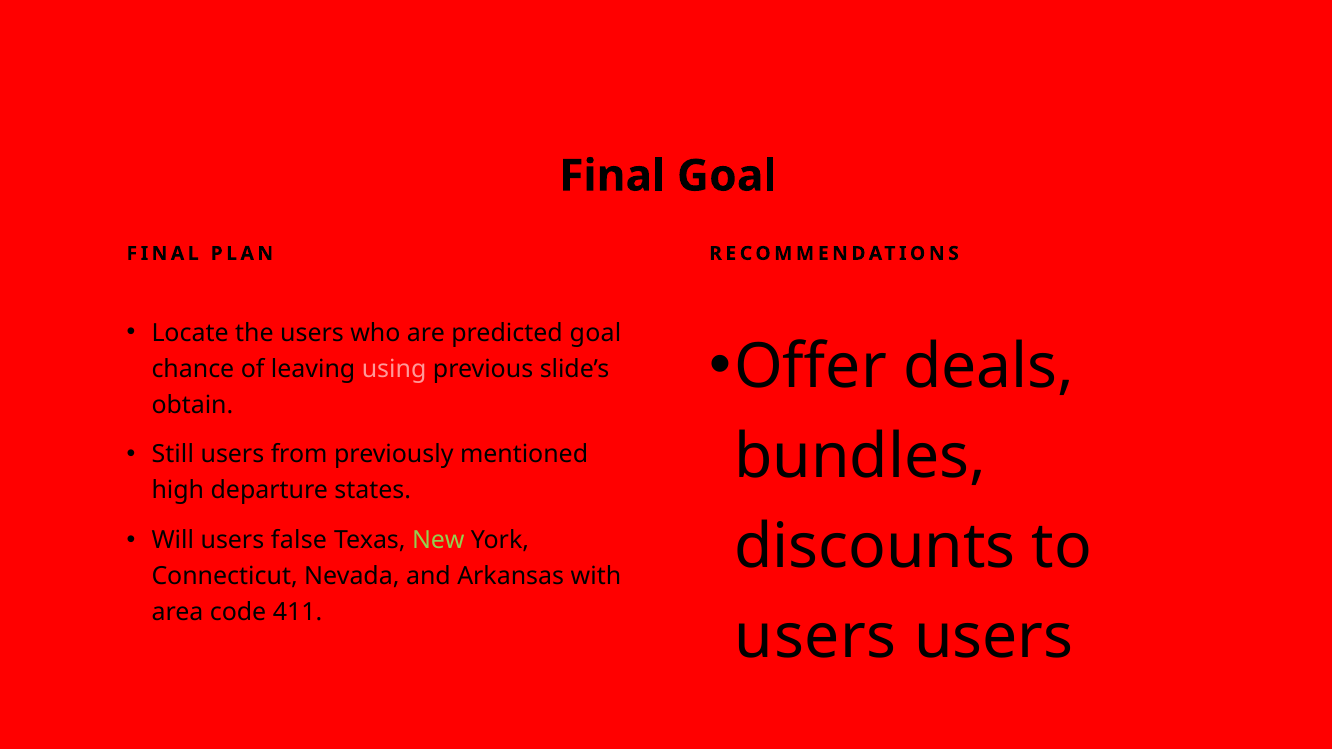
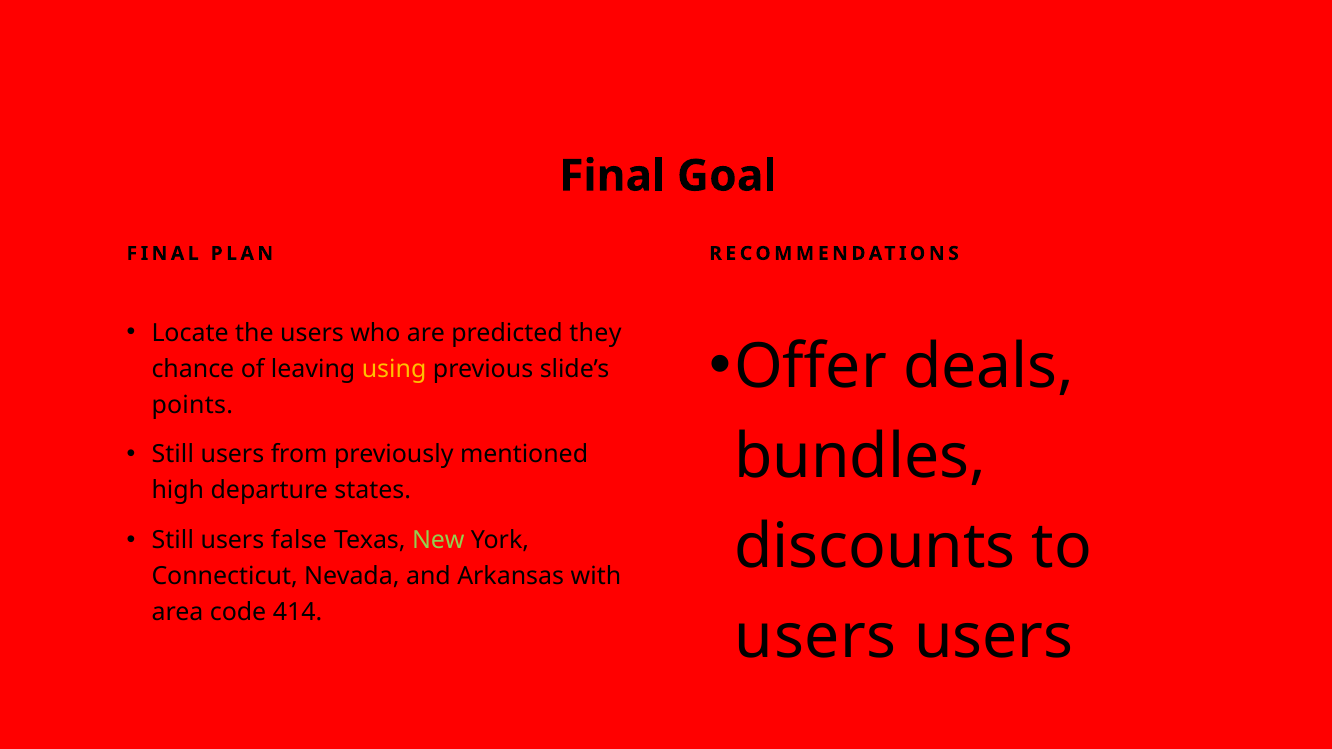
predicted goal: goal -> they
using colour: pink -> yellow
obtain: obtain -> points
Will at (173, 541): Will -> Still
411: 411 -> 414
